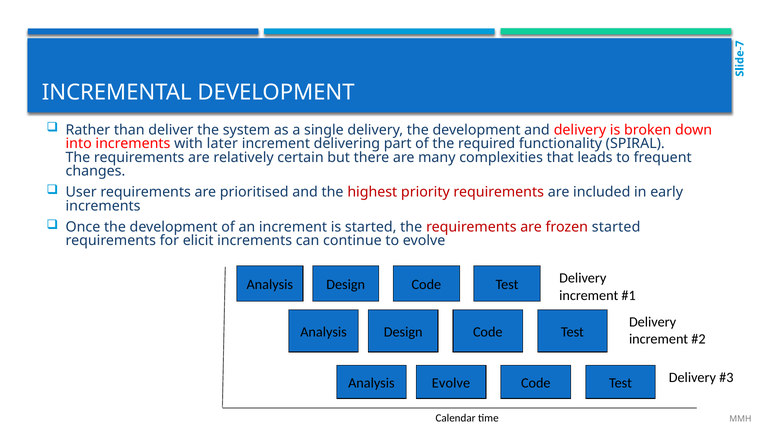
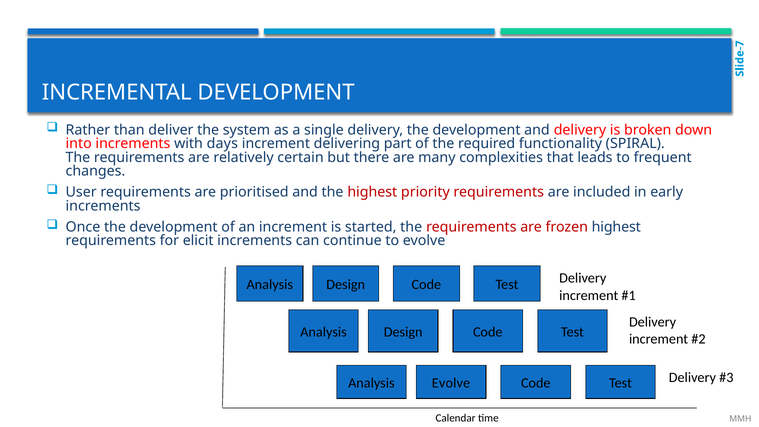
later: later -> days
frozen started: started -> highest
